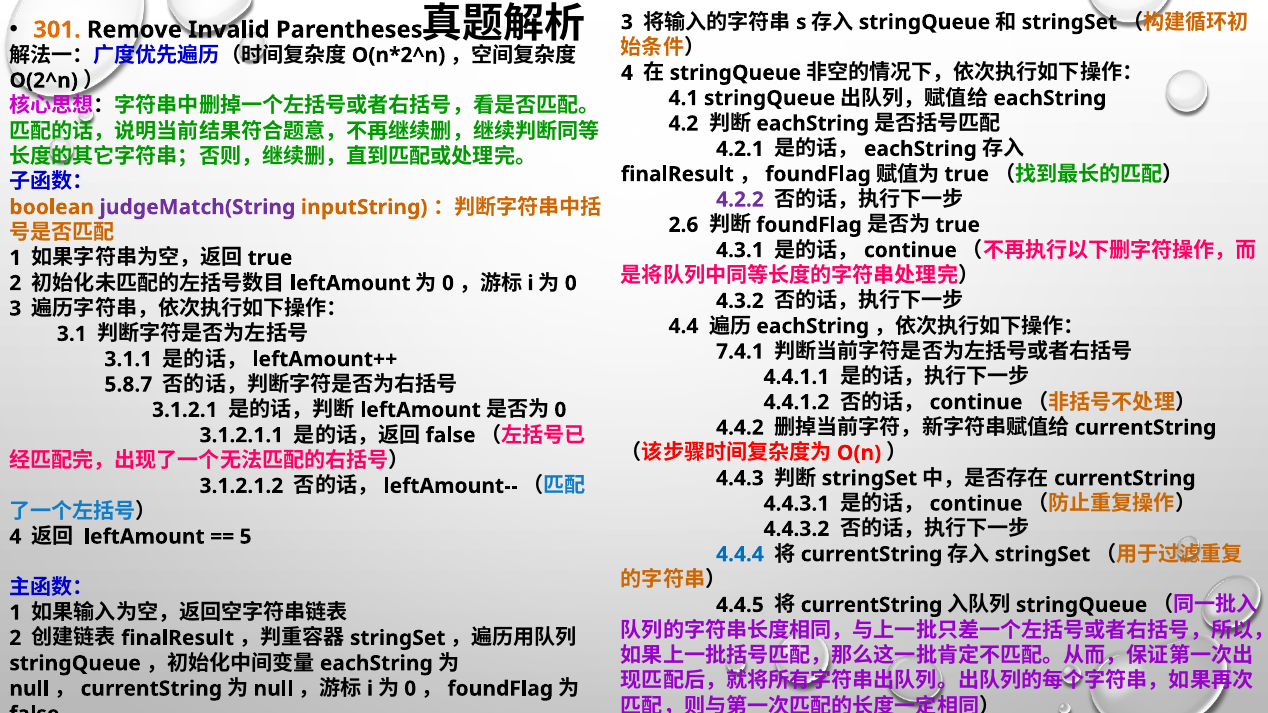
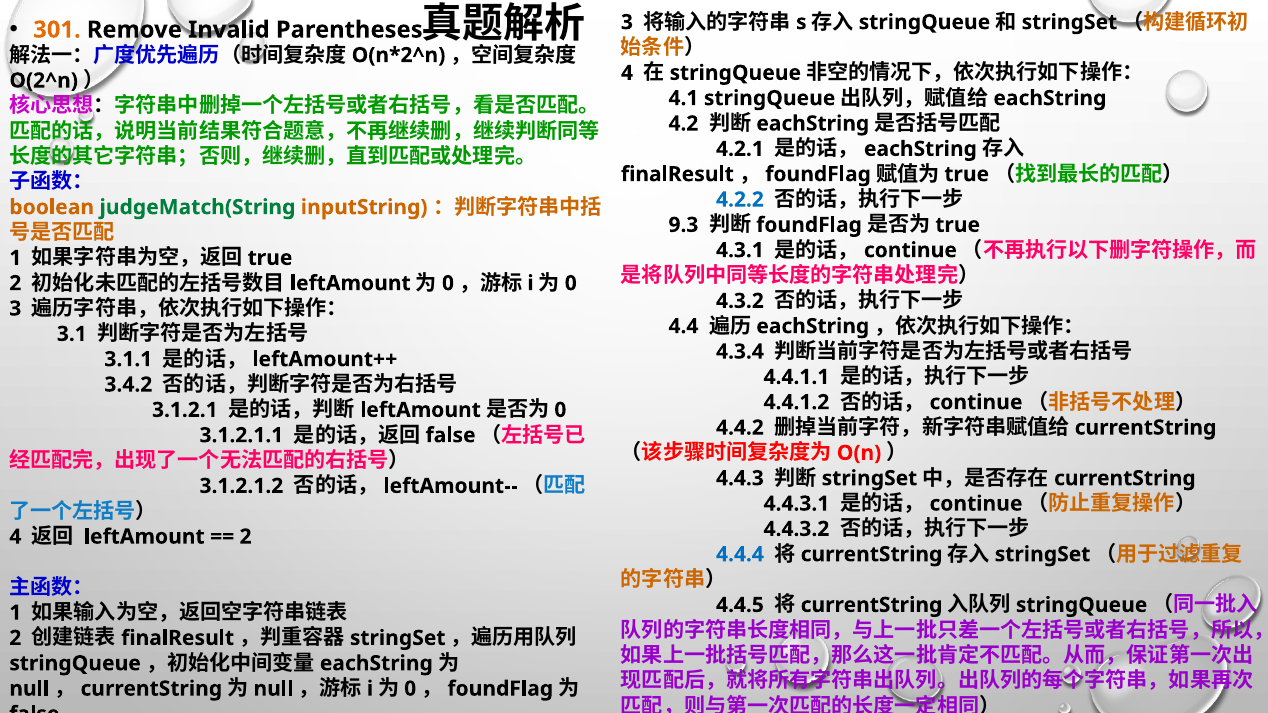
4.2.2 colour: purple -> blue
judgeMatch(String colour: purple -> green
2.6: 2.6 -> 9.3
7.4.1: 7.4.1 -> 4.3.4
5.8.7: 5.8.7 -> 3.4.2
5 at (246, 537): 5 -> 2
